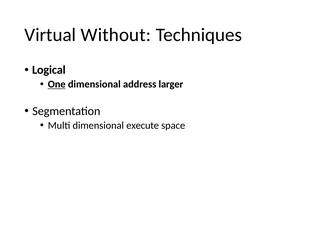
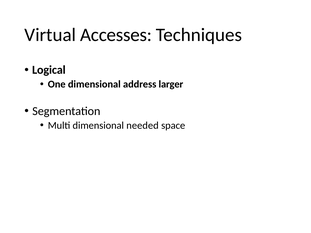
Without: Without -> Accesses
One underline: present -> none
execute: execute -> needed
